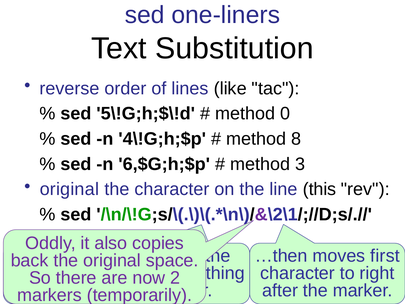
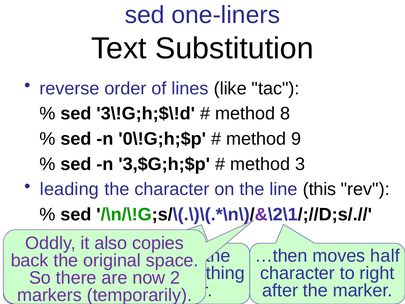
5\!G;h;$\!d: 5\!G;h;$\!d -> 3\!G;h;$\!d
0: 0 -> 8
4\!G;h;$p: 4\!G;h;$p -> 0\!G;h;$p
8: 8 -> 9
6,$G;h;$p: 6,$G;h;$p -> 3,$G;h;$p
original at (69, 189): original -> leading
moves first: first -> half
